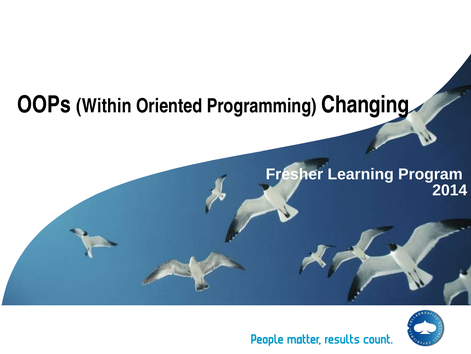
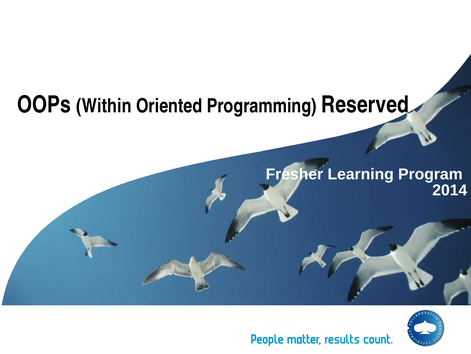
Changing: Changing -> Reserved
